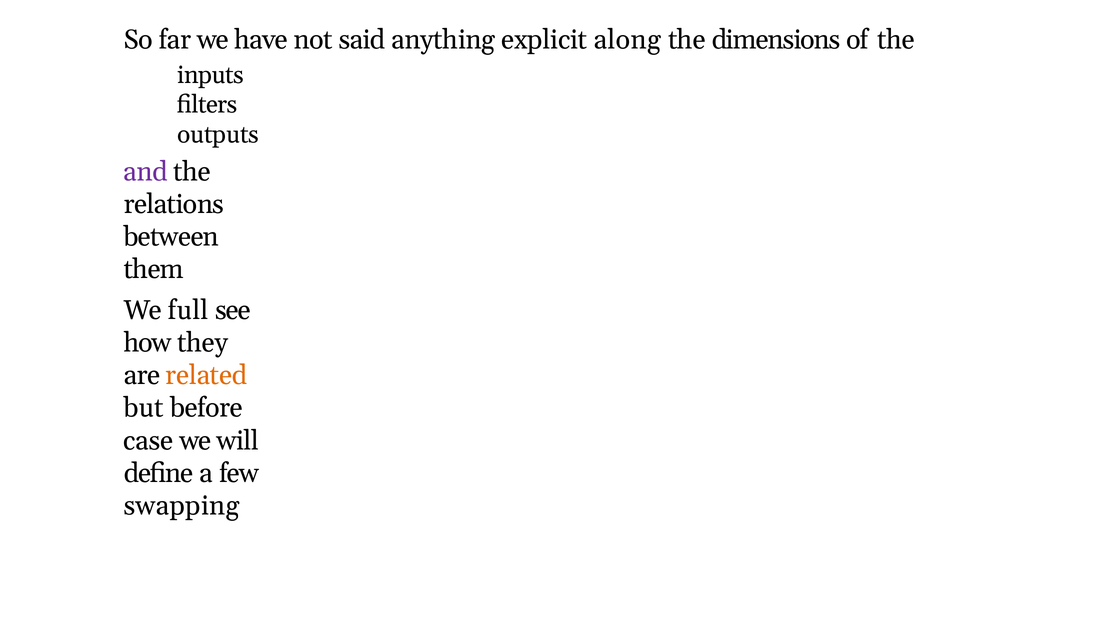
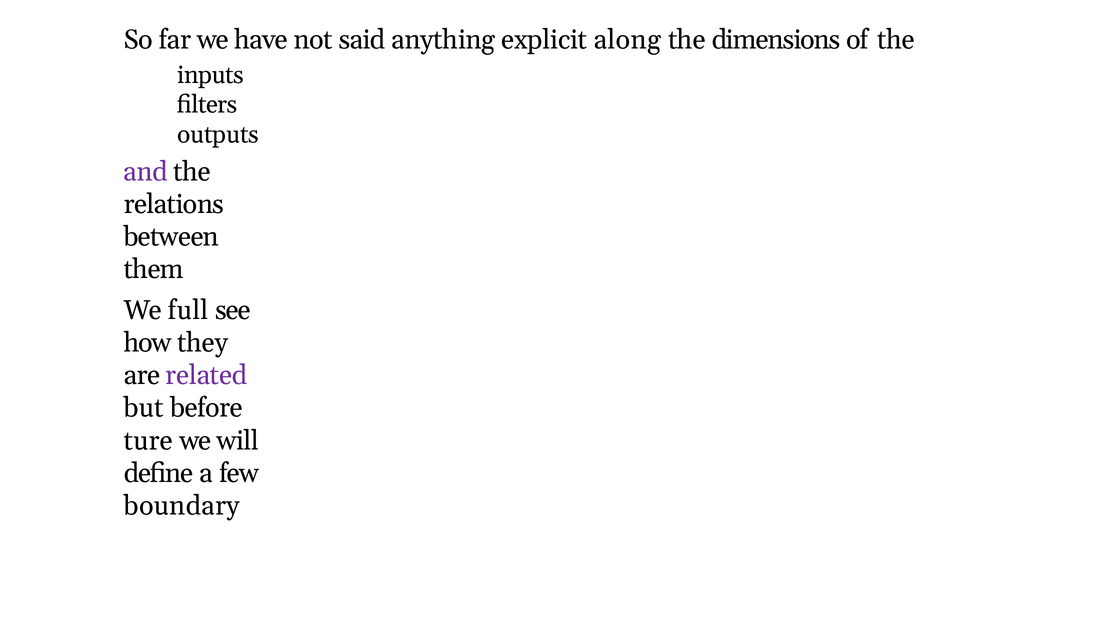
related colour: orange -> purple
case: case -> ture
swapping: swapping -> boundary
